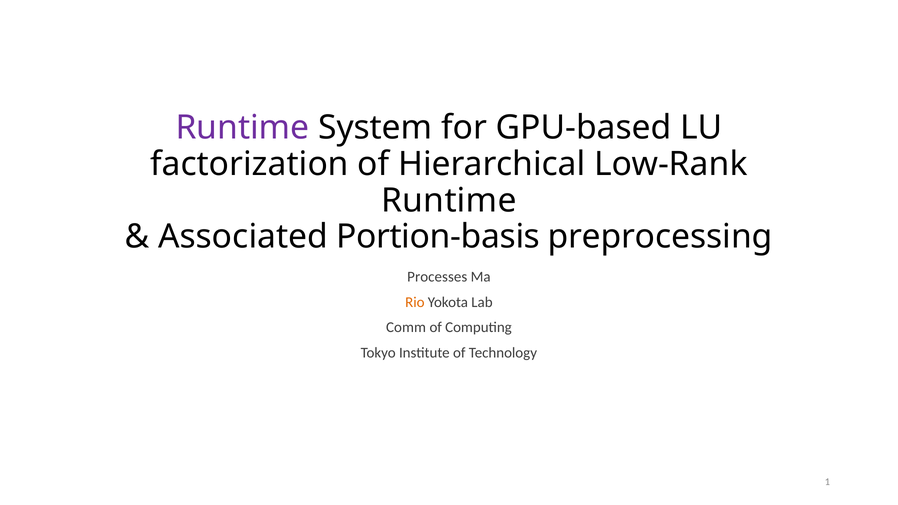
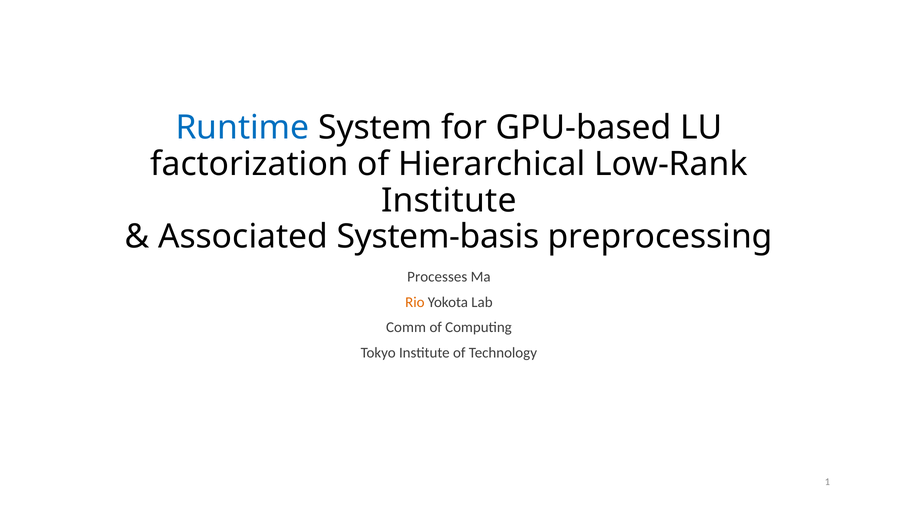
Runtime at (242, 128) colour: purple -> blue
Runtime at (449, 201): Runtime -> Institute
Portion-basis: Portion-basis -> System-basis
